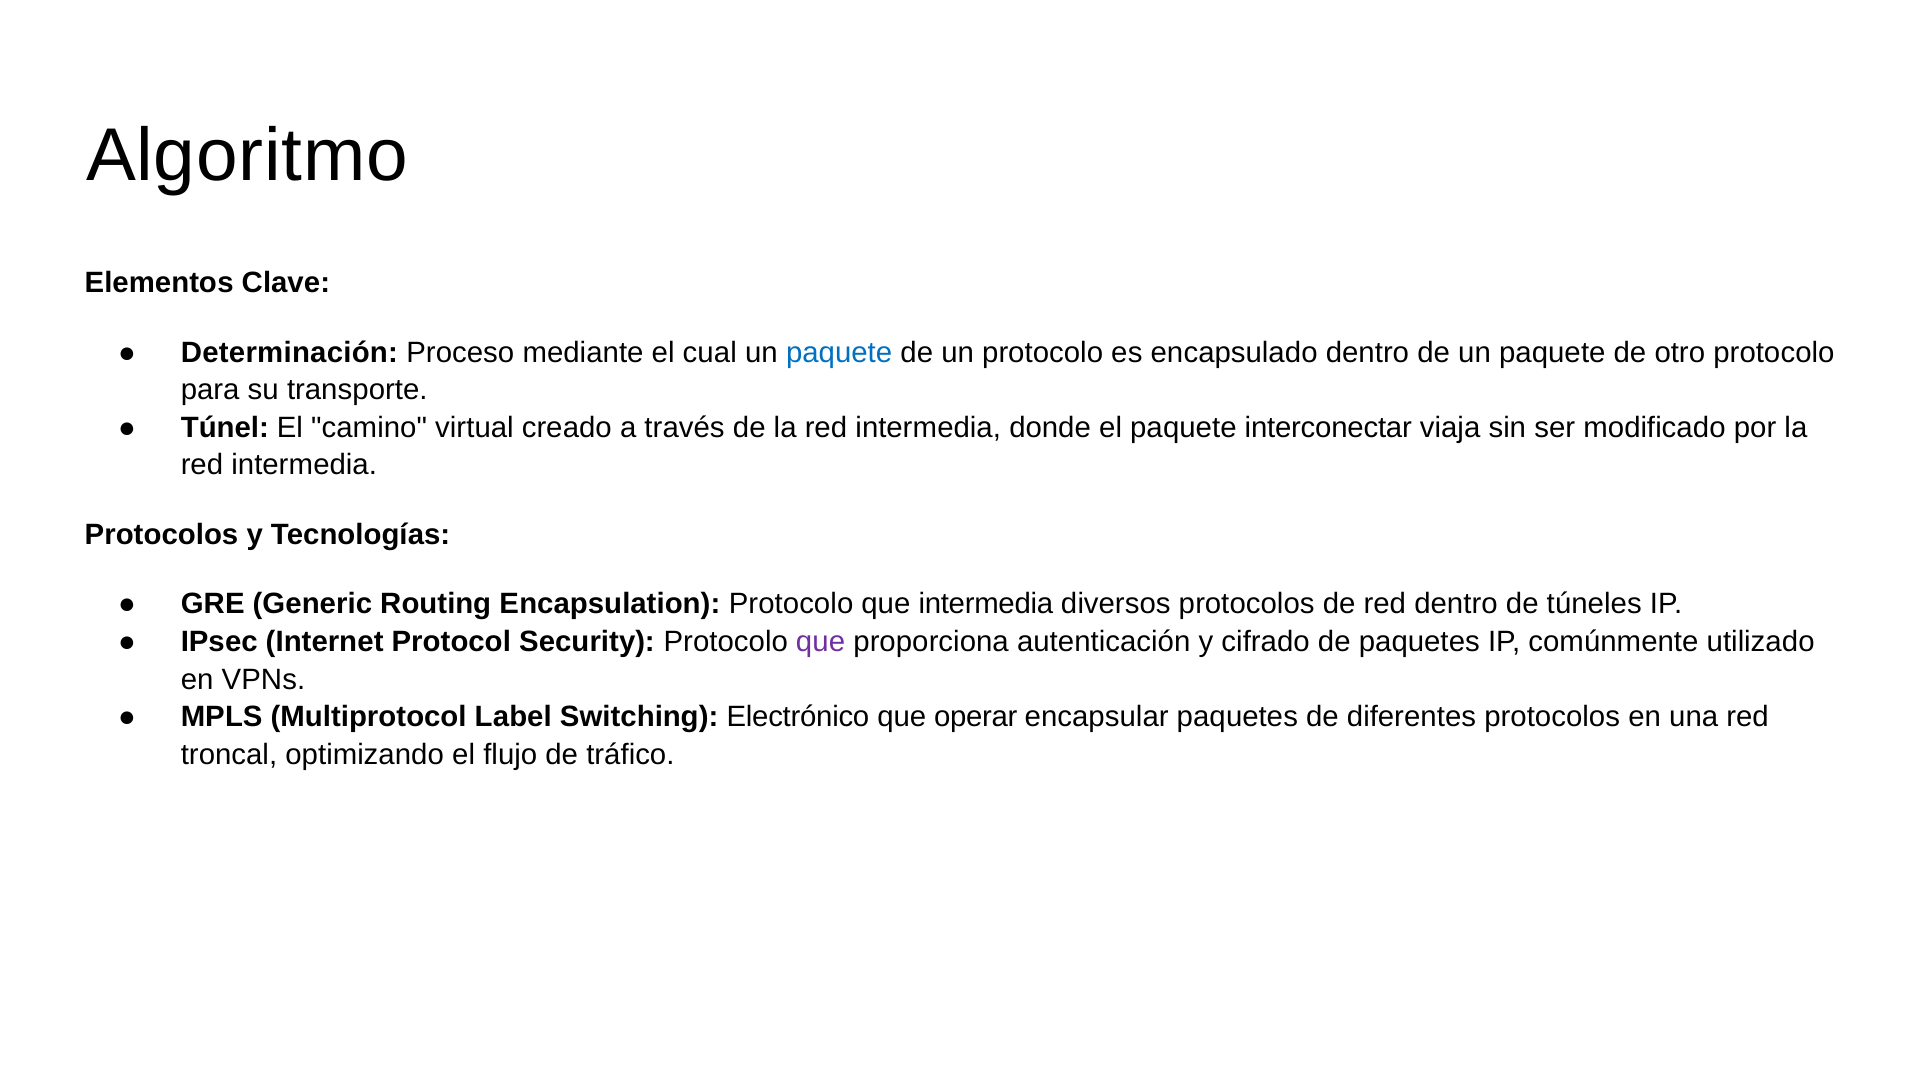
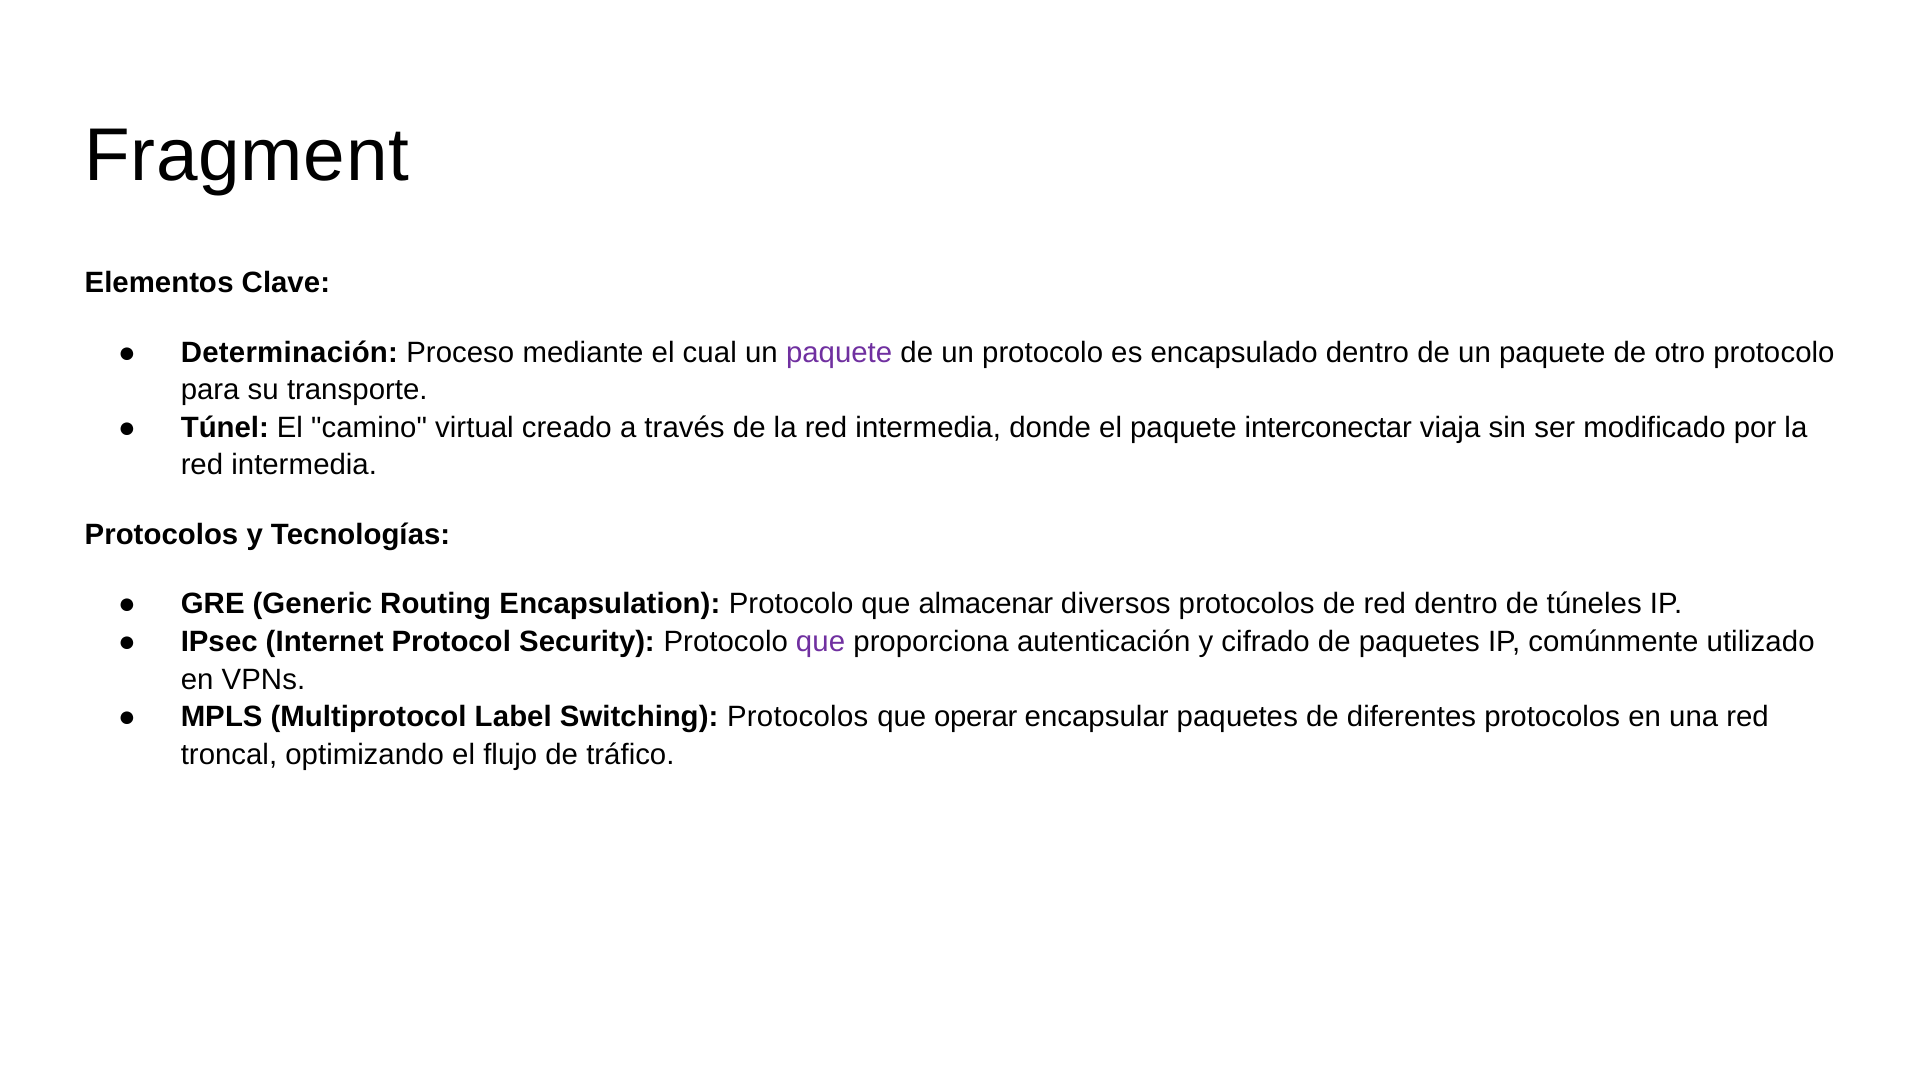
Algoritmo: Algoritmo -> Fragment
paquete at (839, 353) colour: blue -> purple
que intermedia: intermedia -> almacenar
Switching Electrónico: Electrónico -> Protocolos
